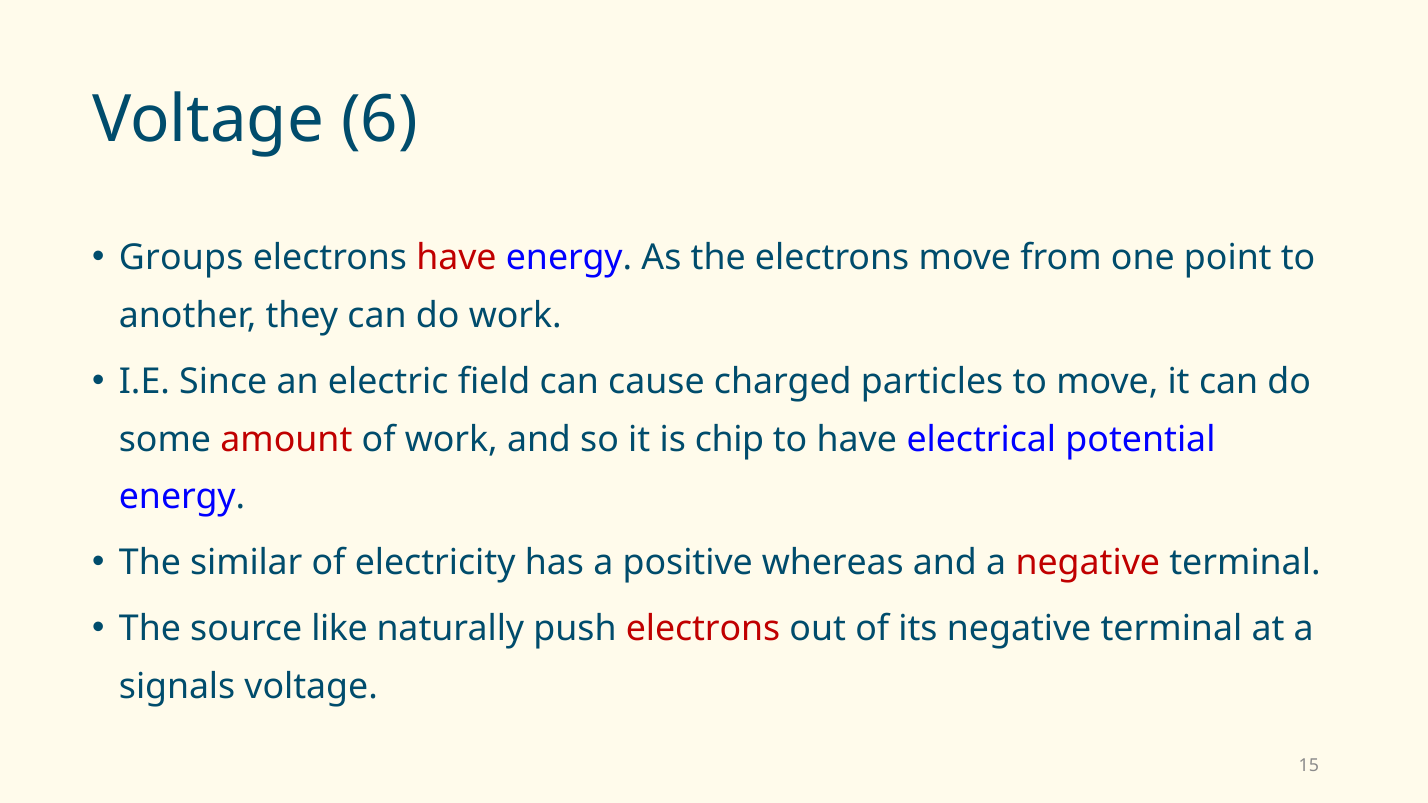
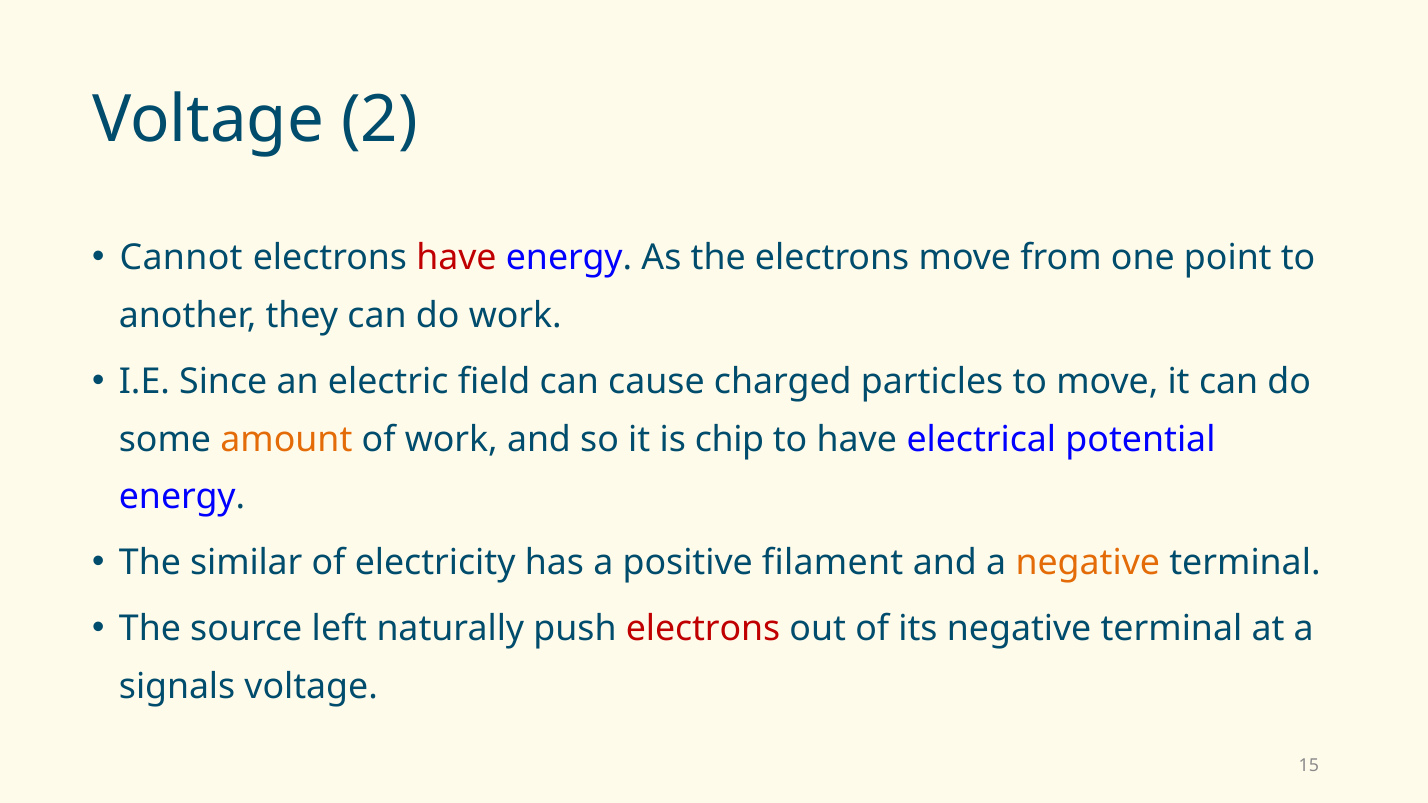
6: 6 -> 2
Groups: Groups -> Cannot
amount colour: red -> orange
whereas: whereas -> filament
negative at (1088, 563) colour: red -> orange
like: like -> left
